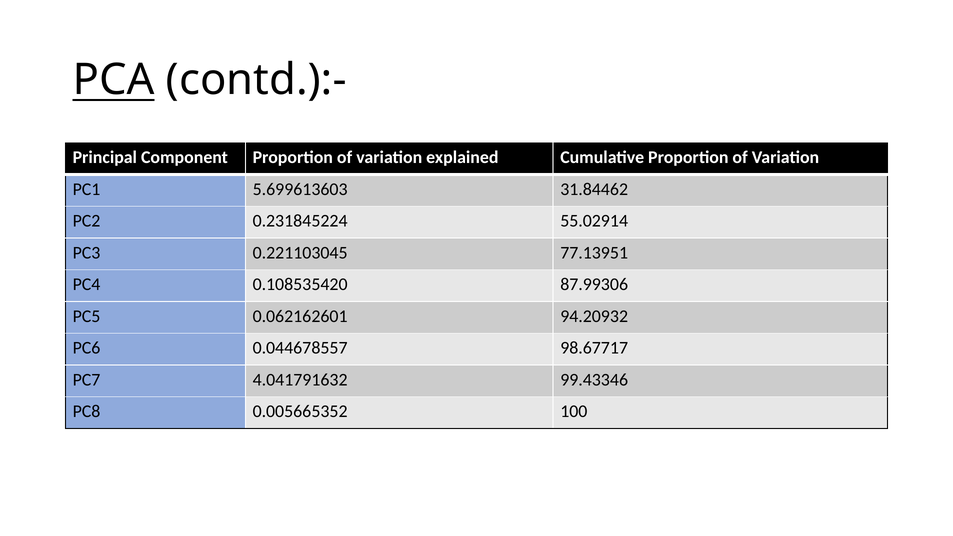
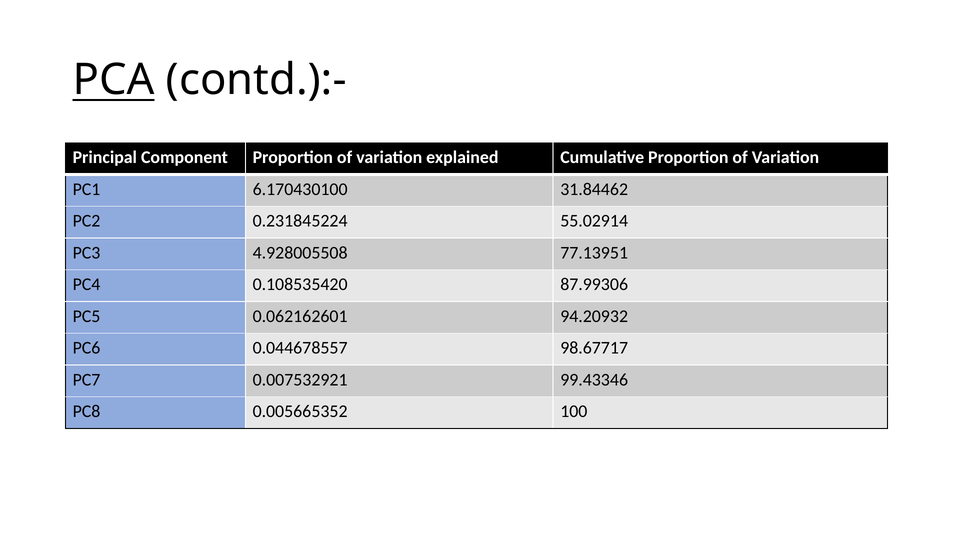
5.699613603: 5.699613603 -> 6.170430100
0.221103045: 0.221103045 -> 4.928005508
4.041791632: 4.041791632 -> 0.007532921
